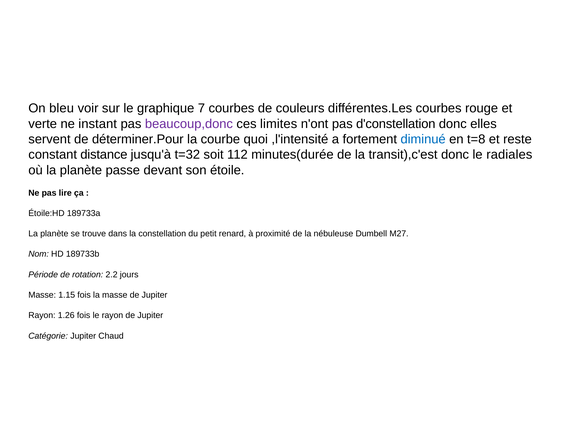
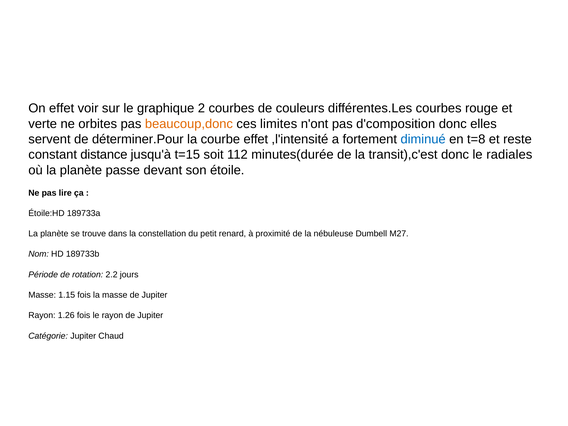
On bleu: bleu -> effet
7: 7 -> 2
instant: instant -> orbites
beaucoup,donc colour: purple -> orange
d'constellation: d'constellation -> d'composition
courbe quoi: quoi -> effet
t=32: t=32 -> t=15
